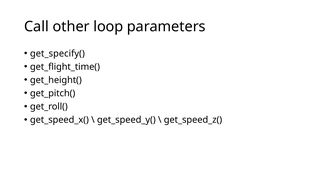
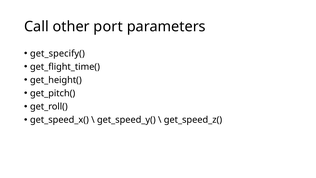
loop: loop -> port
